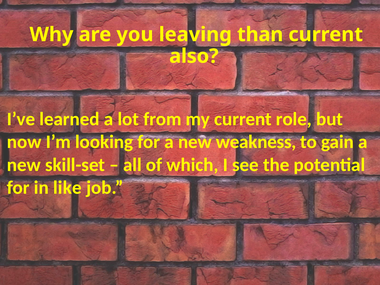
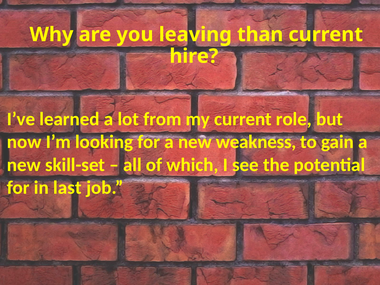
also: also -> hire
like: like -> last
